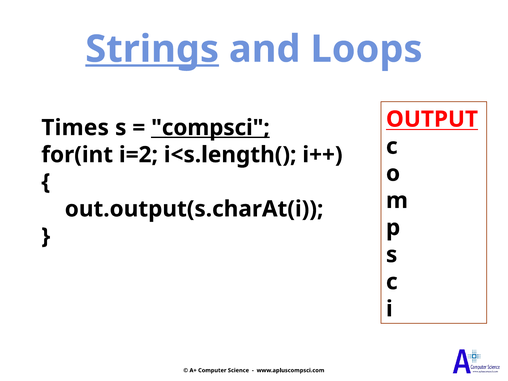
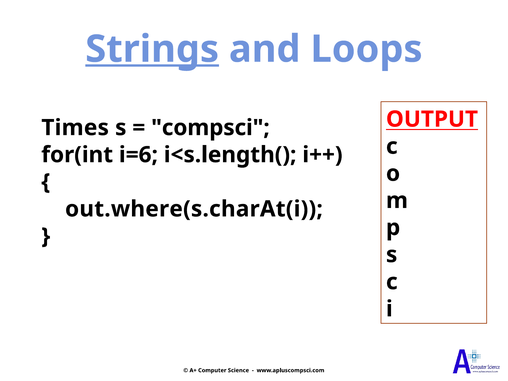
compsci underline: present -> none
i=2: i=2 -> i=6
out.output(s.charAt(i: out.output(s.charAt(i -> out.where(s.charAt(i
